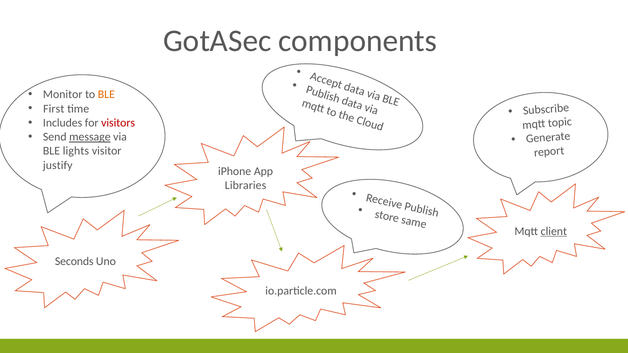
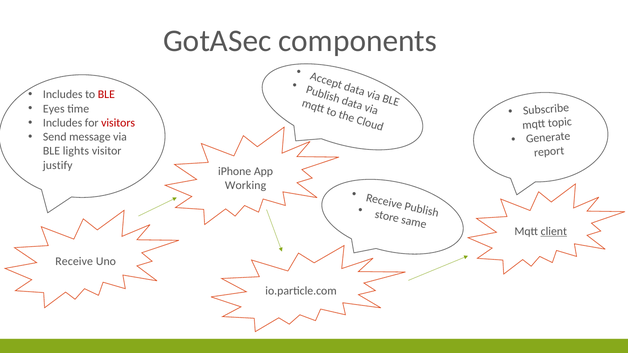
Monitor at (63, 95): Monitor -> Includes
BLE at (106, 95) colour: orange -> red
First: First -> Eyes
message underline: present -> none
Libraries: Libraries -> Working
Seconds at (74, 262): Seconds -> Receive
